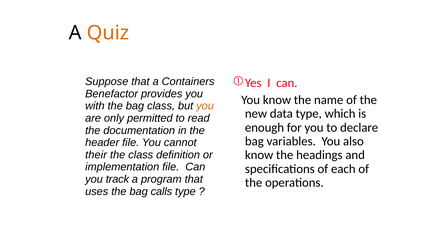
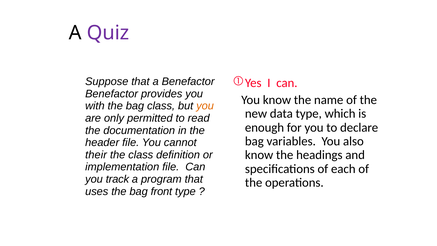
Quiz colour: orange -> purple
a Containers: Containers -> Benefactor
calls: calls -> front
